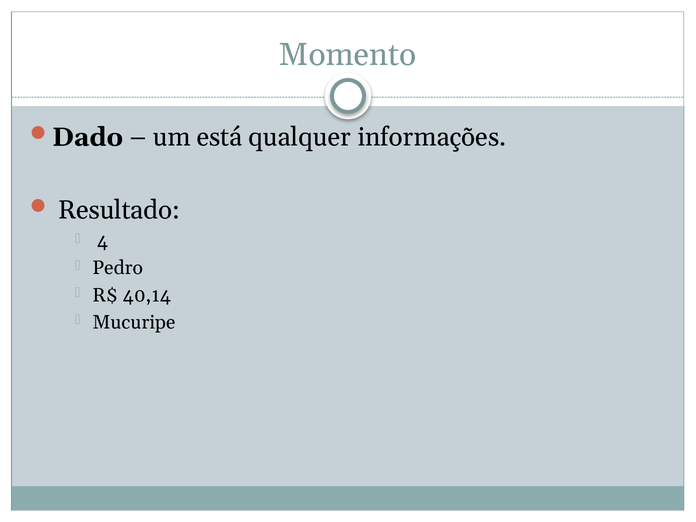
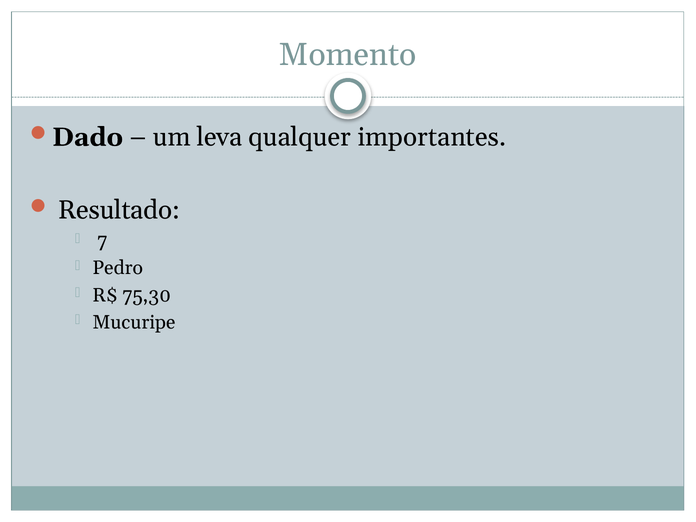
está: está -> leva
informações: informações -> importantes
4: 4 -> 7
40,14: 40,14 -> 75,30
